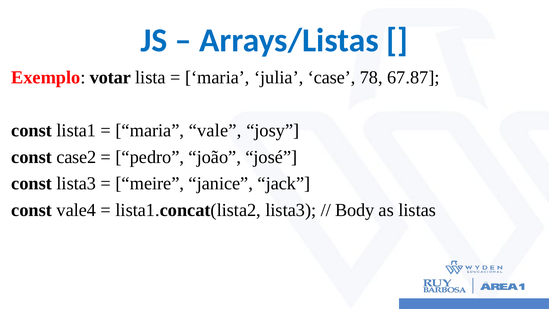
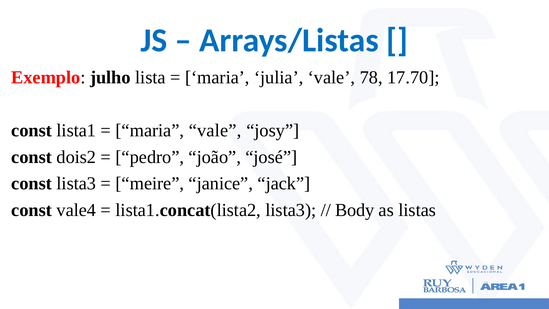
votar: votar -> julho
julia case: case -> vale
67.87: 67.87 -> 17.70
case2: case2 -> dois2
